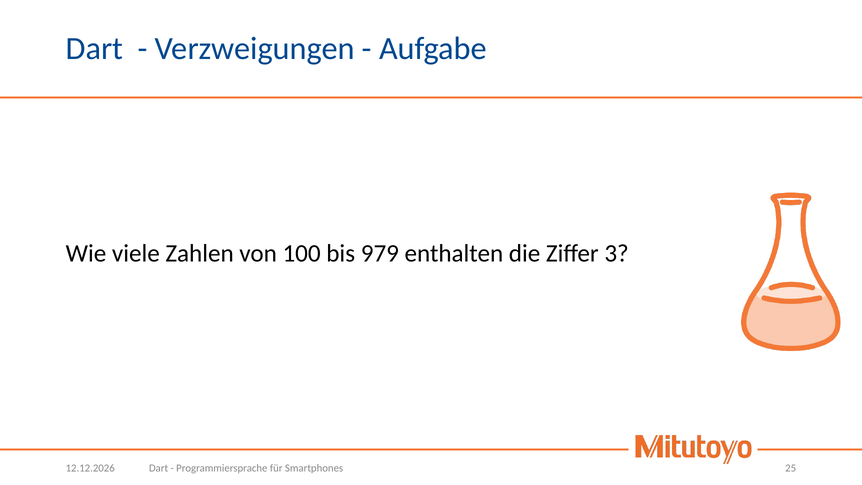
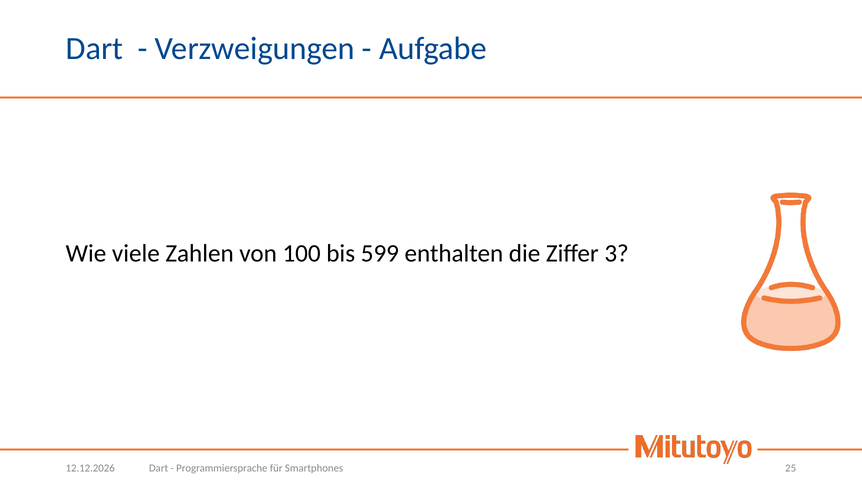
979: 979 -> 599
